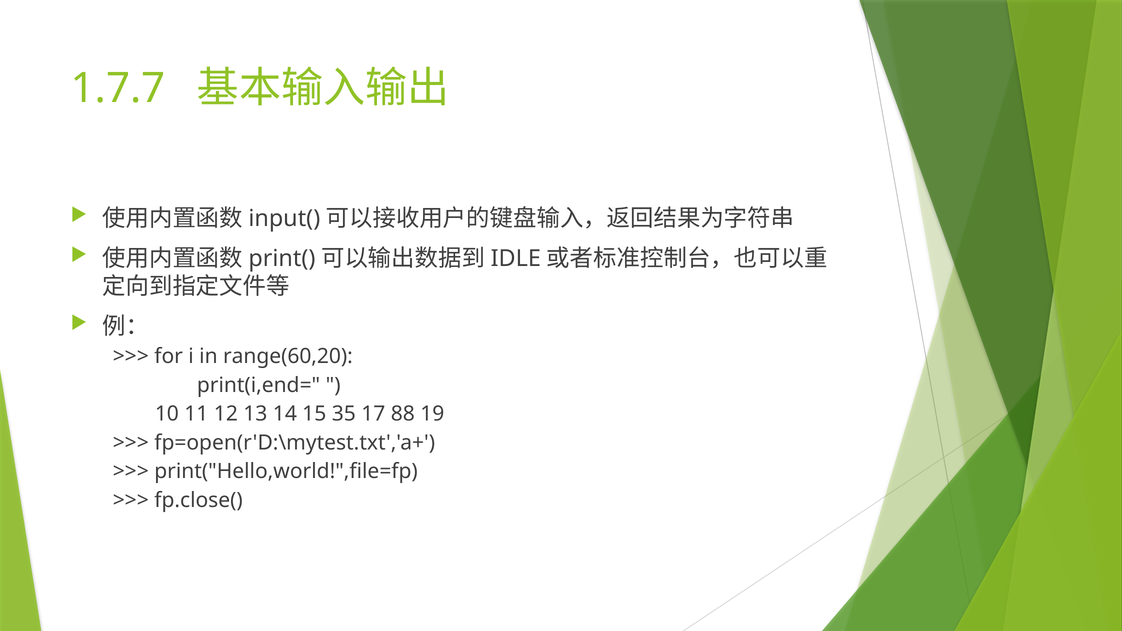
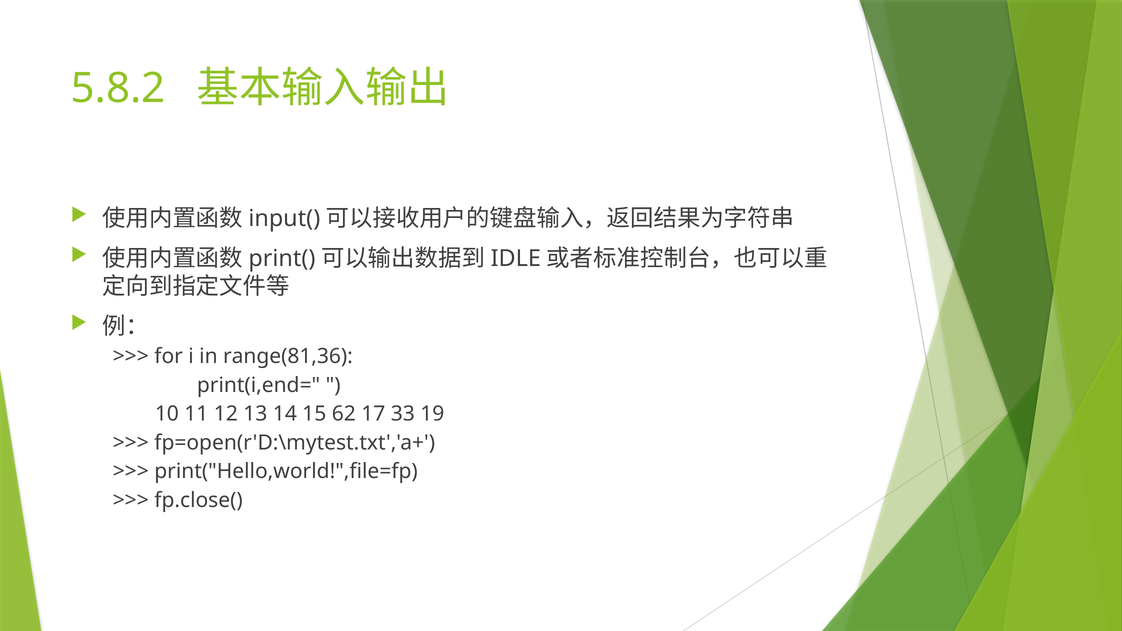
1.7.7: 1.7.7 -> 5.8.2
range(60,20: range(60,20 -> range(81,36
35: 35 -> 62
88: 88 -> 33
